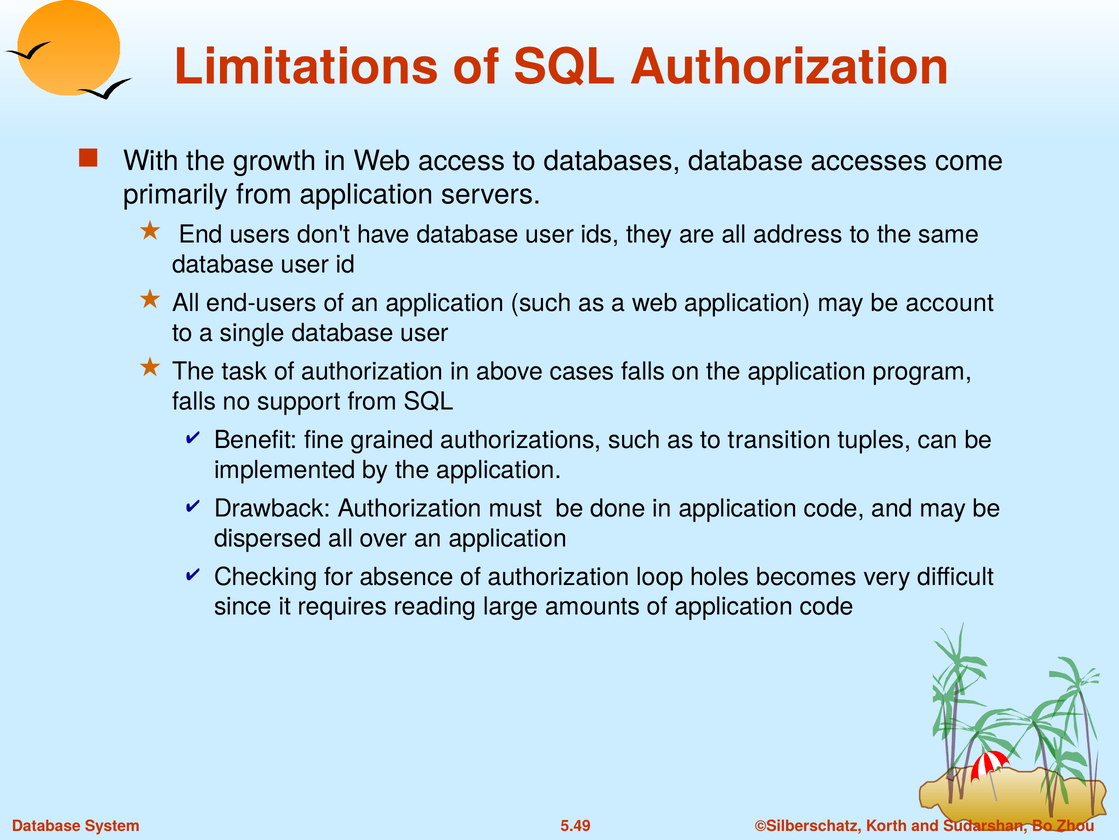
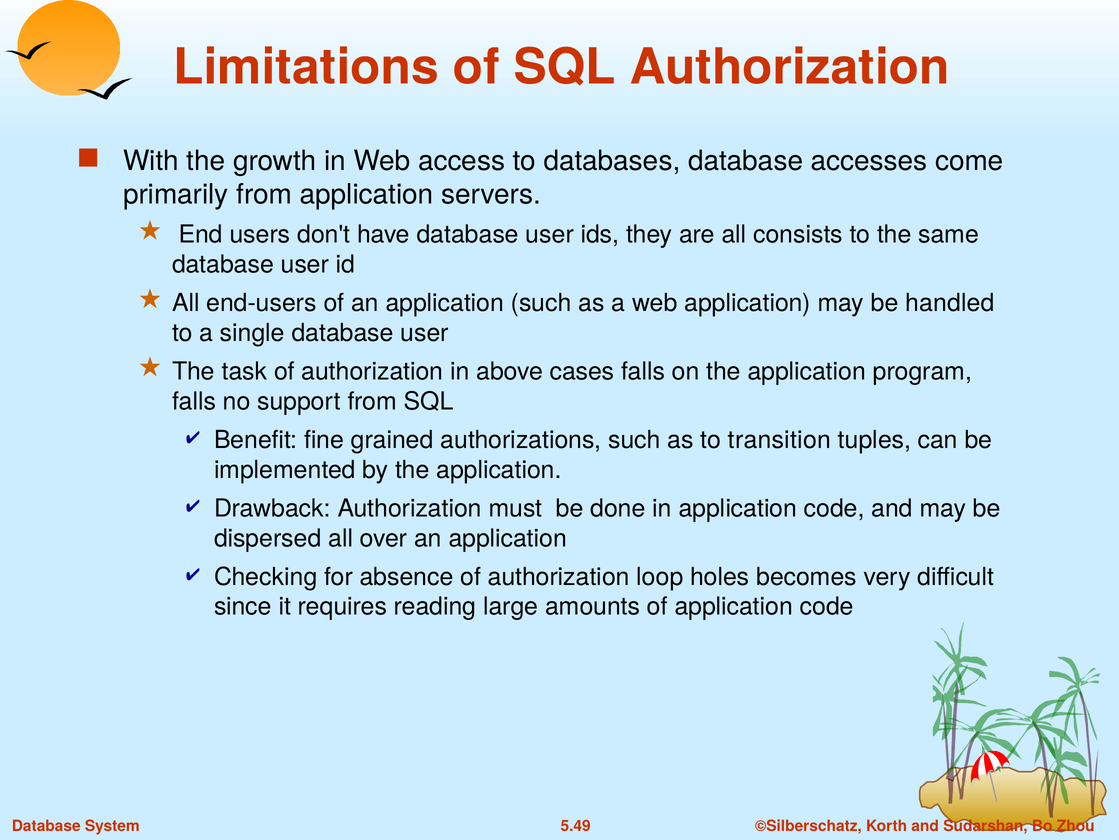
address: address -> consists
account: account -> handled
